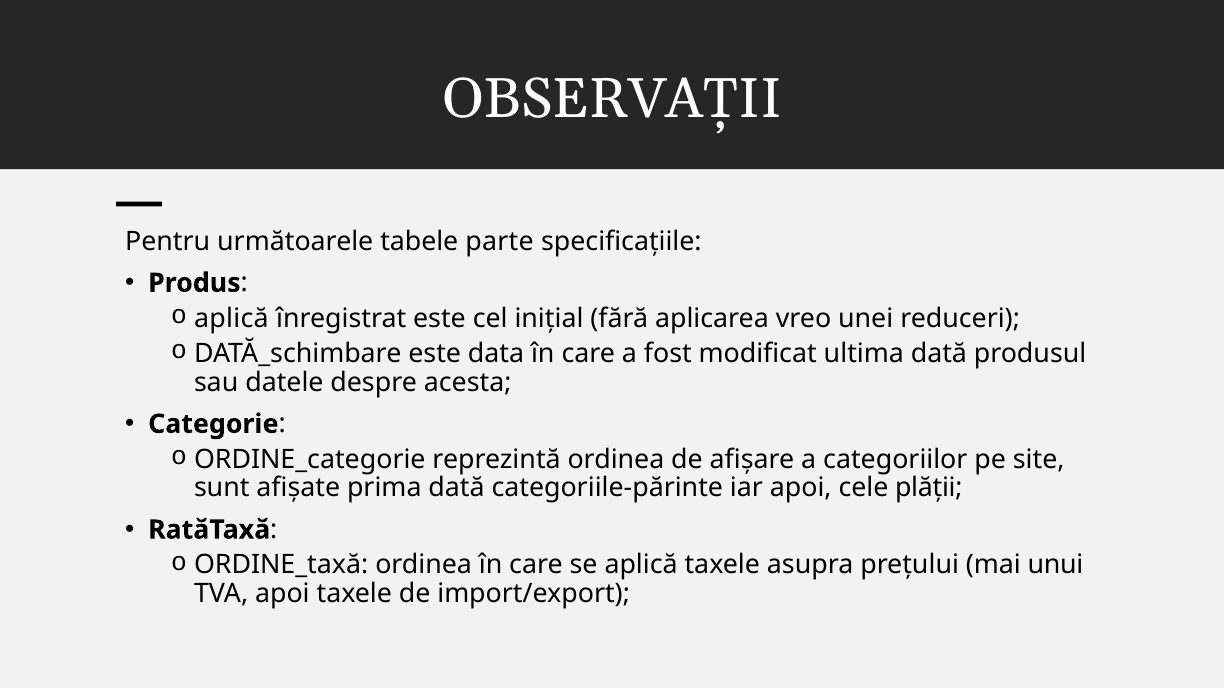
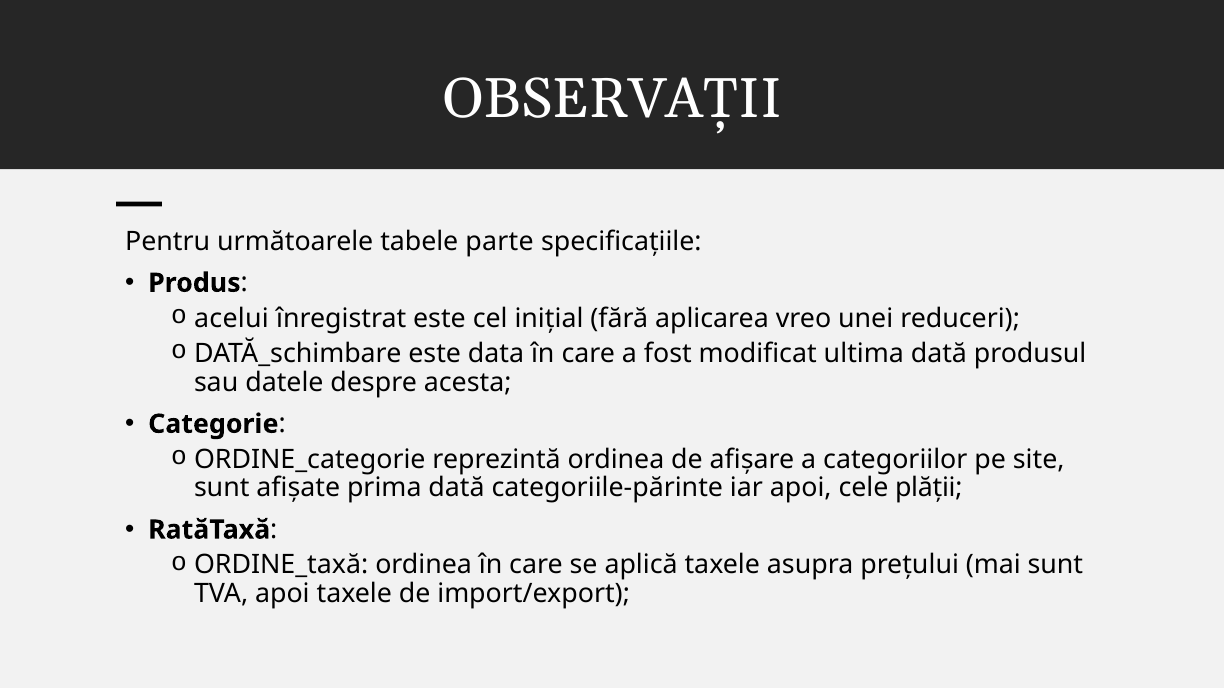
aplică at (231, 318): aplică -> acelui
mai unui: unui -> sunt
